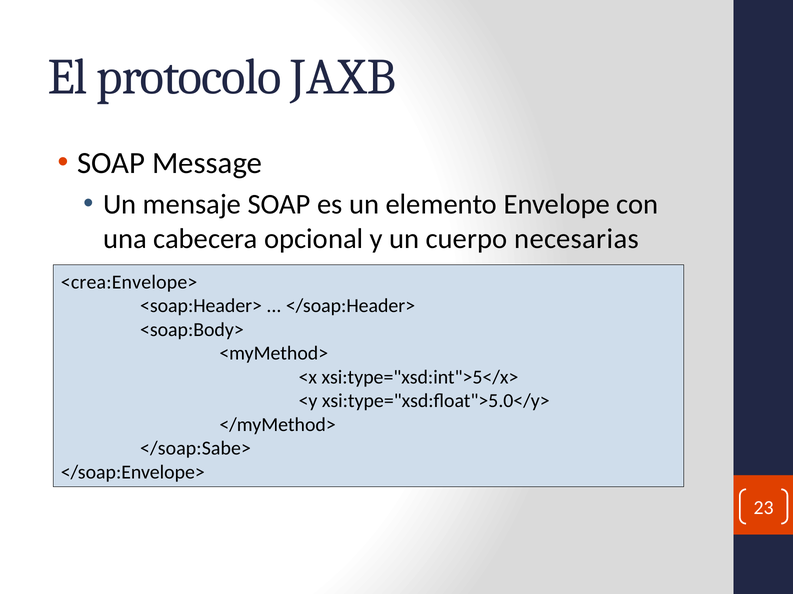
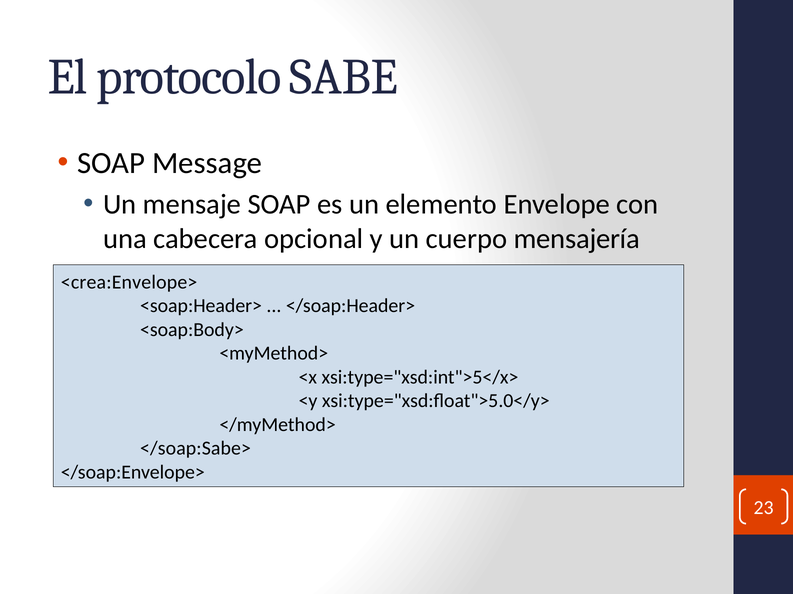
JAXB: JAXB -> SABE
necesarias: necesarias -> mensajería
